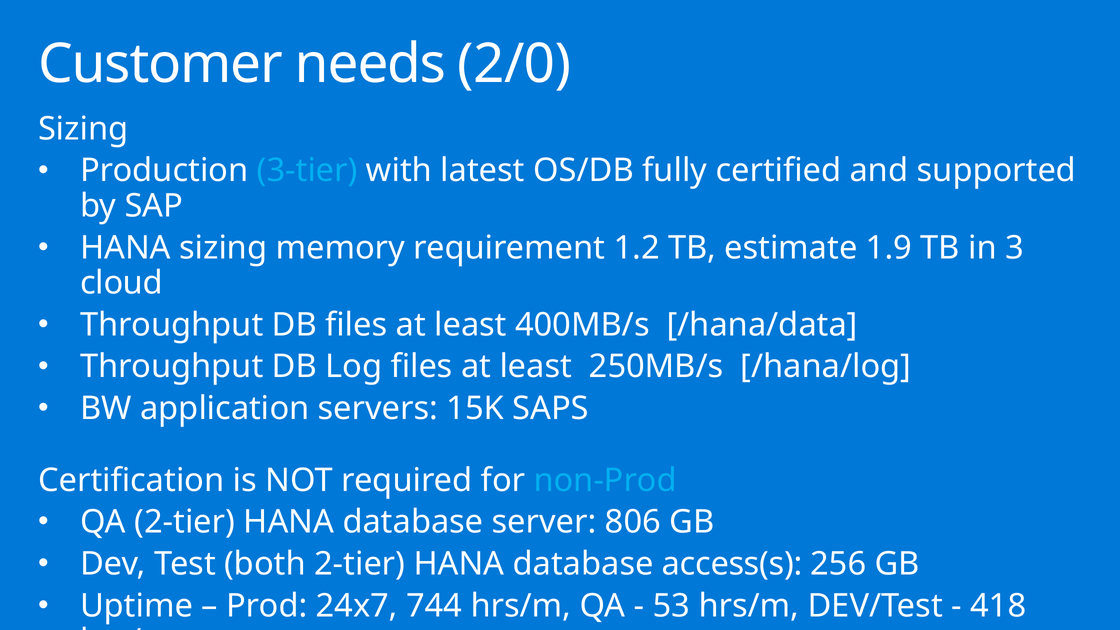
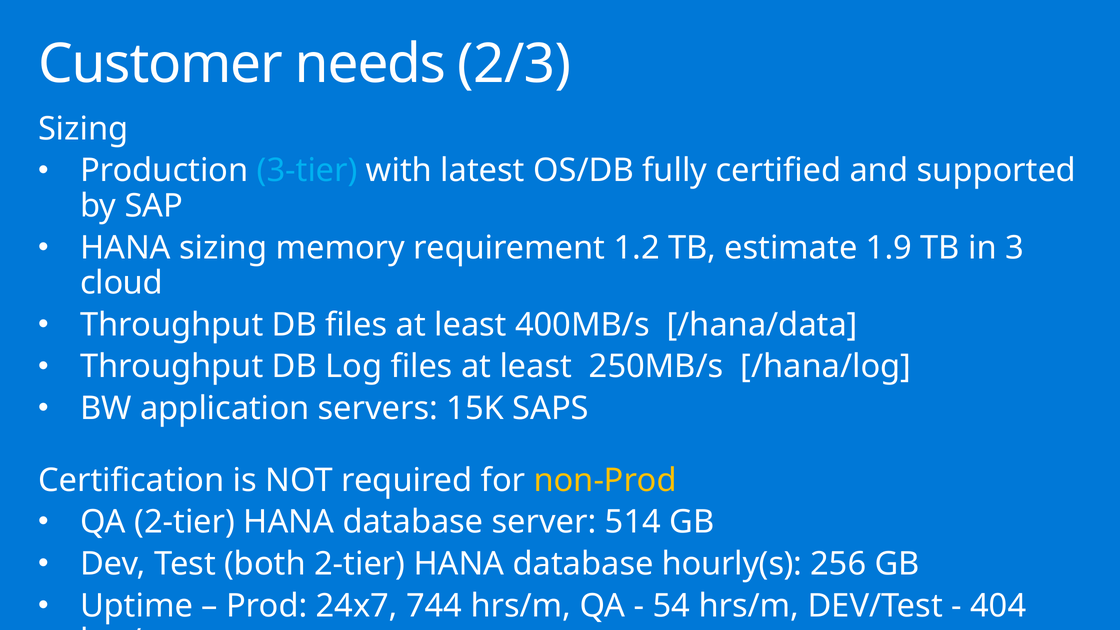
2/0: 2/0 -> 2/3
non-Prod colour: light blue -> yellow
806: 806 -> 514
access(s: access(s -> hourly(s
53: 53 -> 54
418: 418 -> 404
